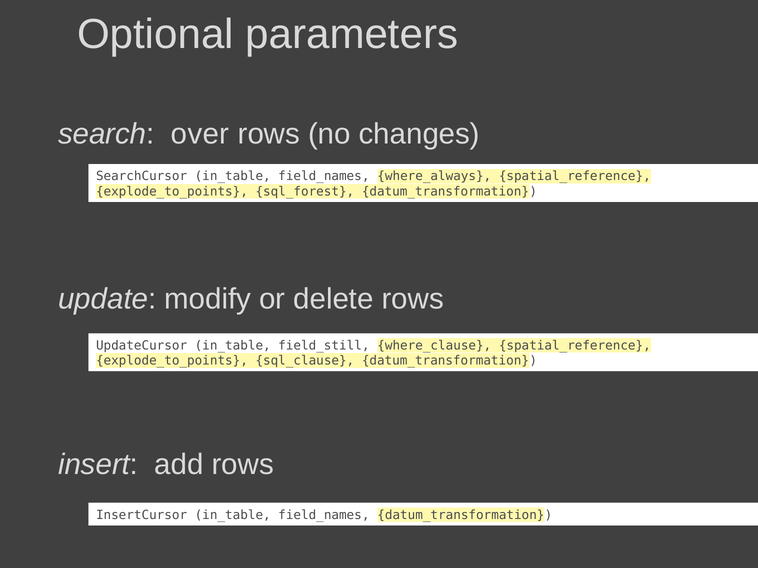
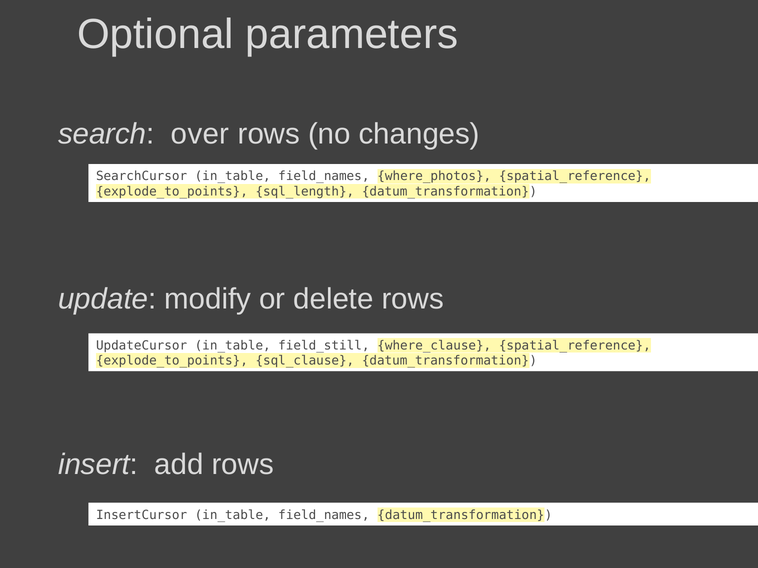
where_always: where_always -> where_photos
sql_forest: sql_forest -> sql_length
